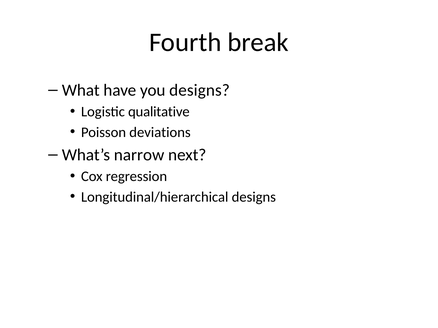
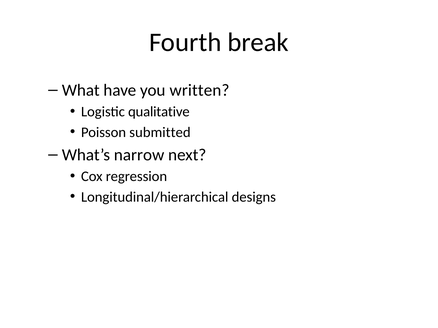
you designs: designs -> written
deviations: deviations -> submitted
